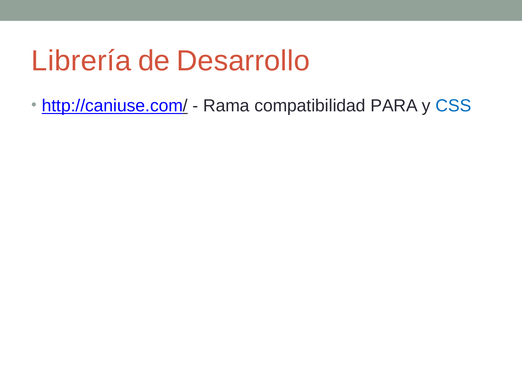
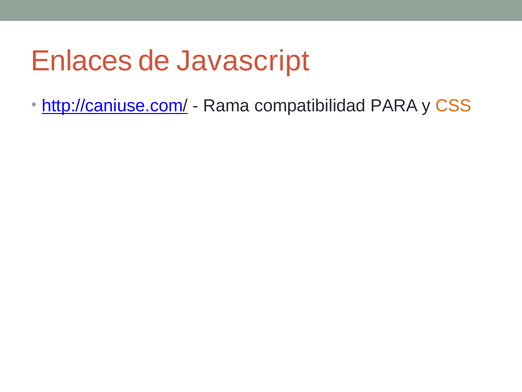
Librería: Librería -> Enlaces
Desarrollo: Desarrollo -> Javascript
CSS colour: blue -> orange
